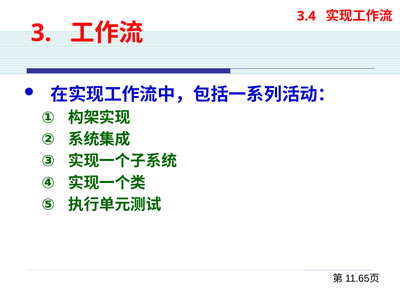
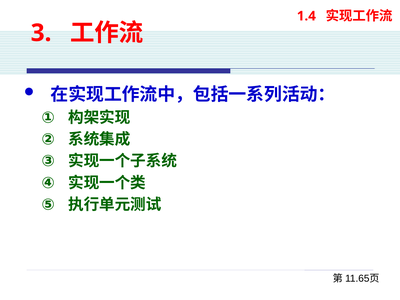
3.4: 3.4 -> 1.4
